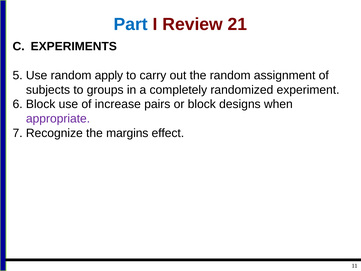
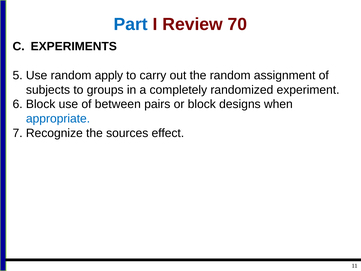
21: 21 -> 70
increase: increase -> between
appropriate colour: purple -> blue
margins: margins -> sources
